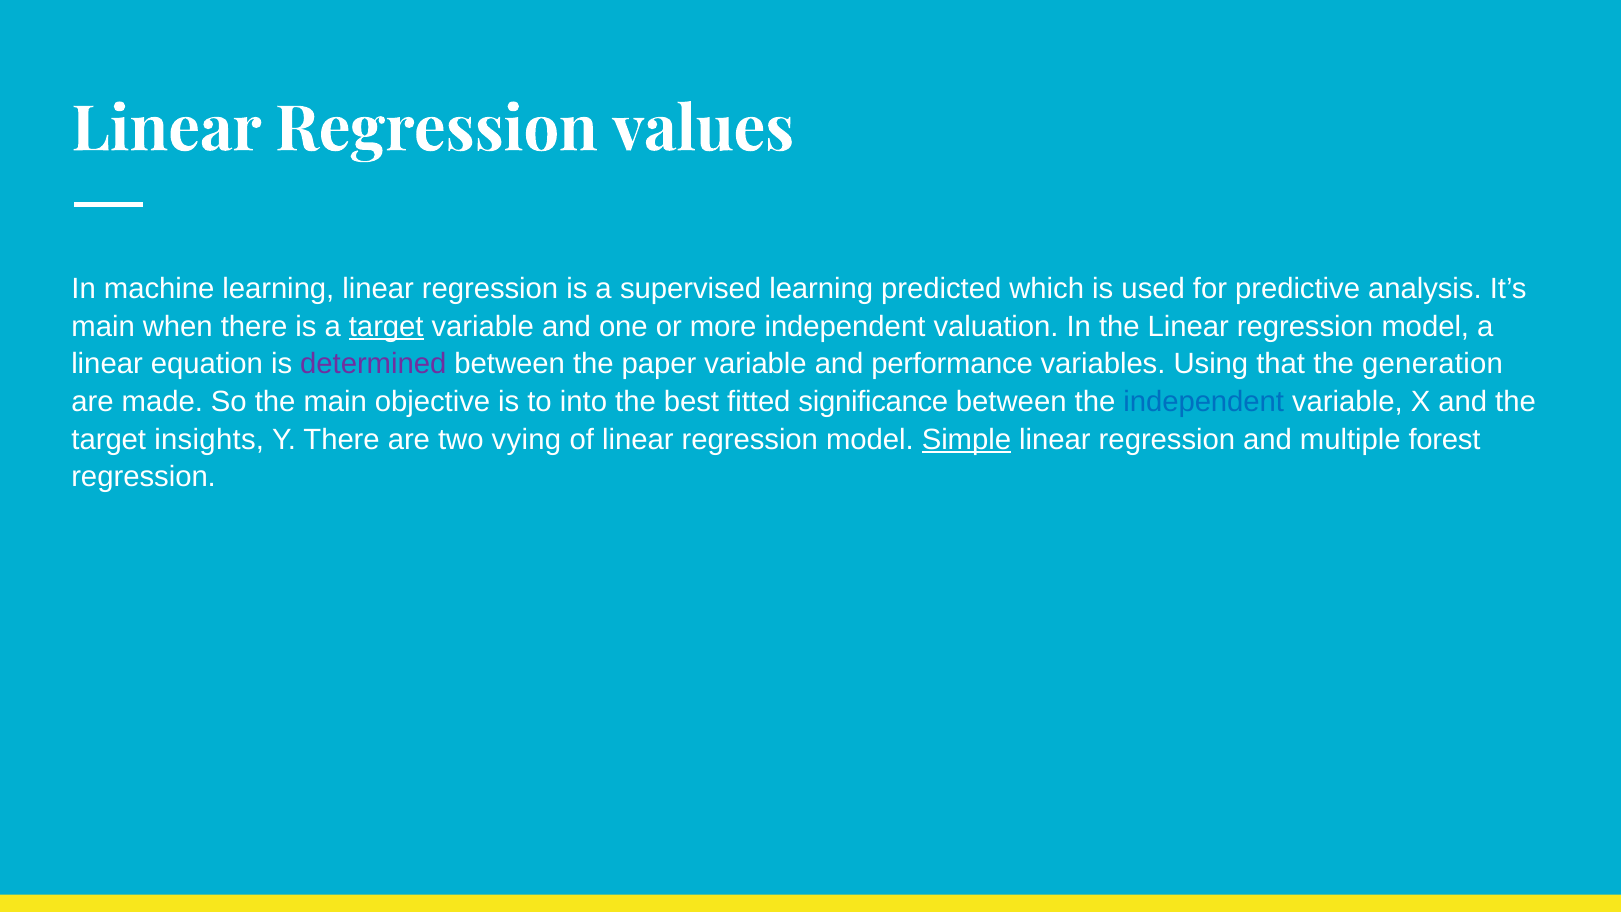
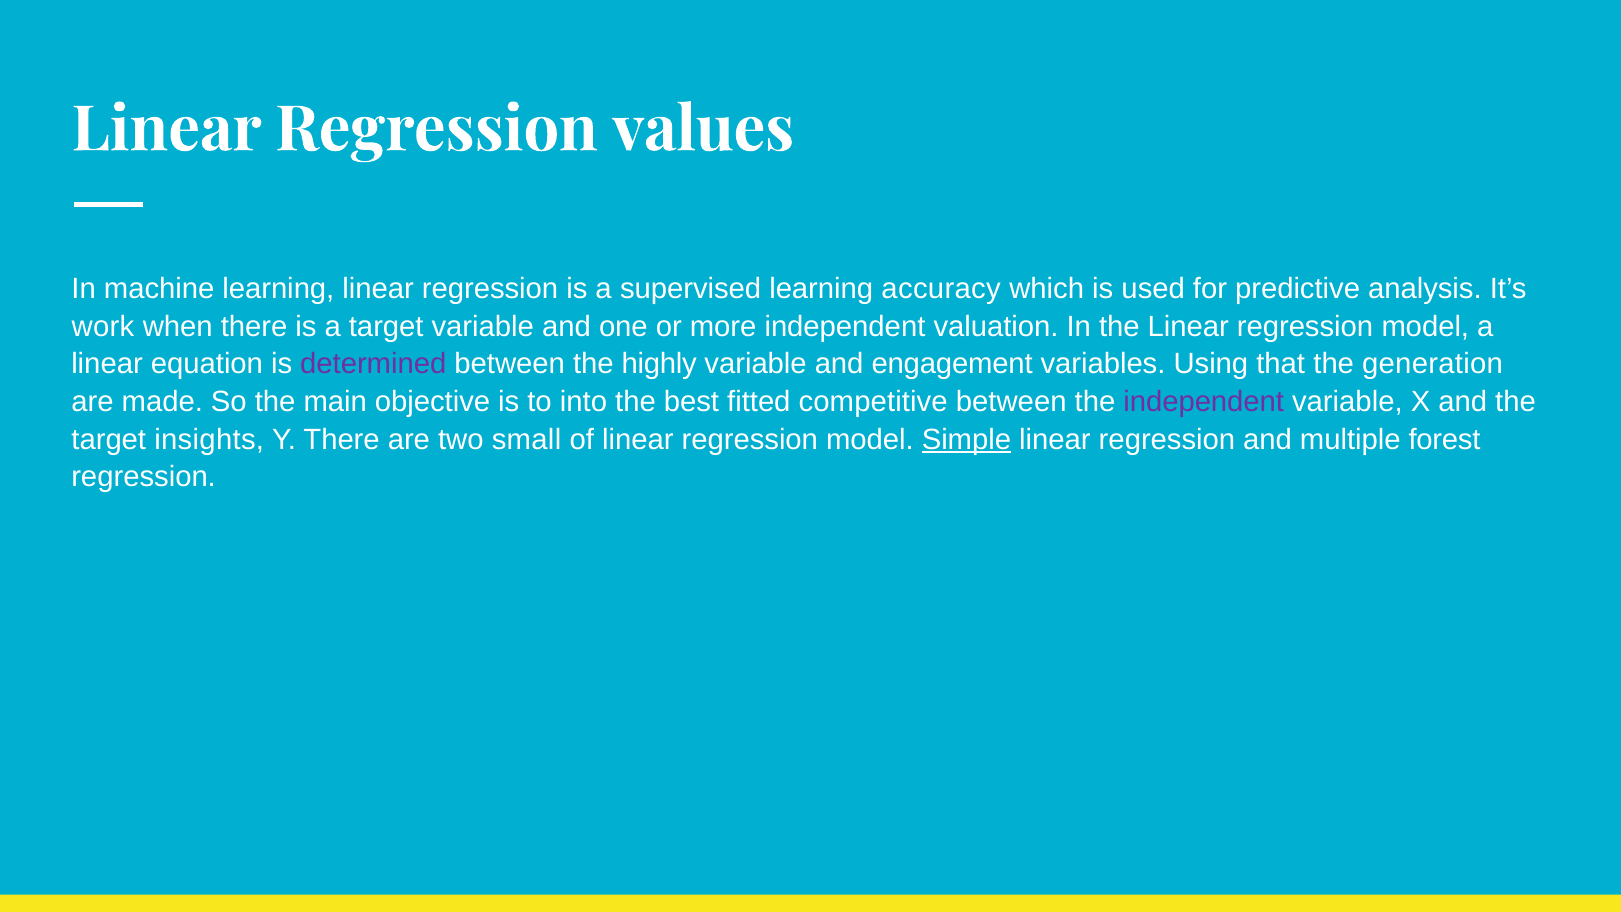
predicted: predicted -> accuracy
main at (103, 327): main -> work
target at (386, 327) underline: present -> none
paper: paper -> highly
performance: performance -> engagement
significance: significance -> competitive
independent at (1204, 402) colour: blue -> purple
vying: vying -> small
